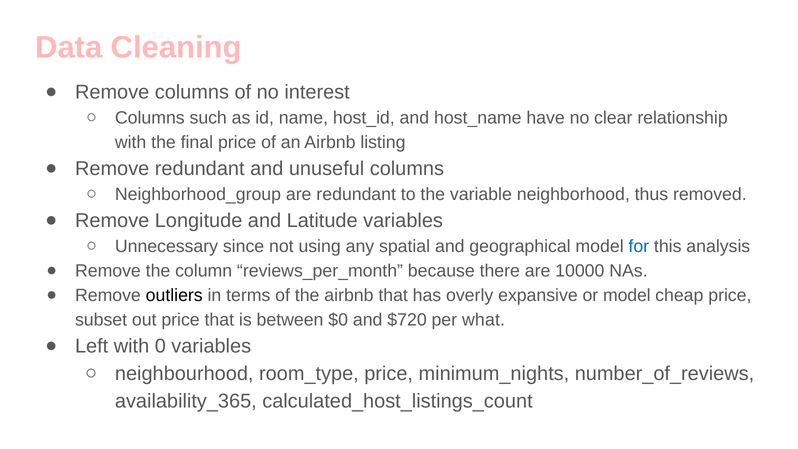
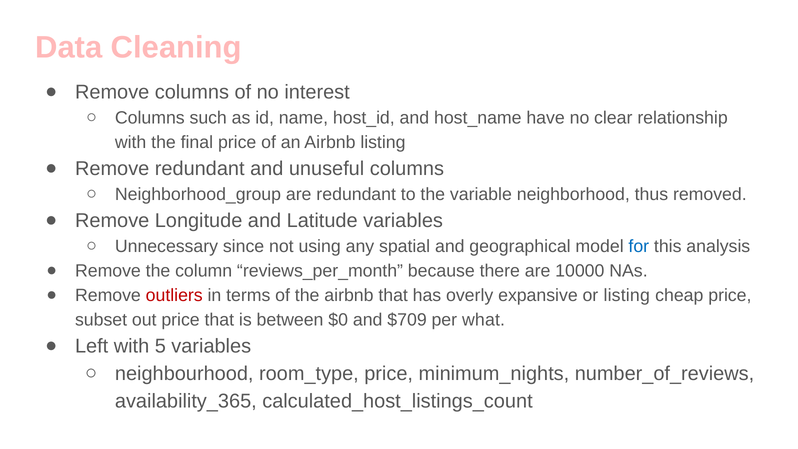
outliers colour: black -> red
or model: model -> listing
$720: $720 -> $709
0: 0 -> 5
